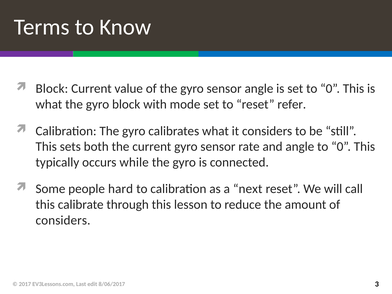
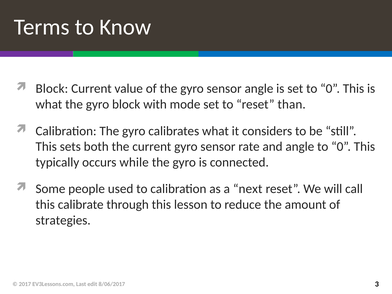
refer: refer -> than
hard: hard -> used
considers at (63, 220): considers -> strategies
